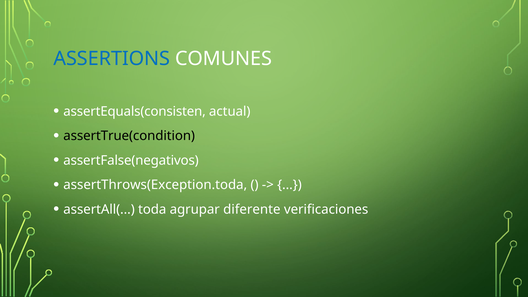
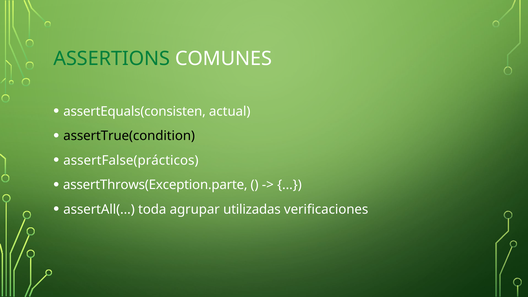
ASSERTIONS colour: blue -> green
assertFalse(negativos: assertFalse(negativos -> assertFalse(prácticos
assertThrows(Exception.toda: assertThrows(Exception.toda -> assertThrows(Exception.parte
diferente: diferente -> utilizadas
